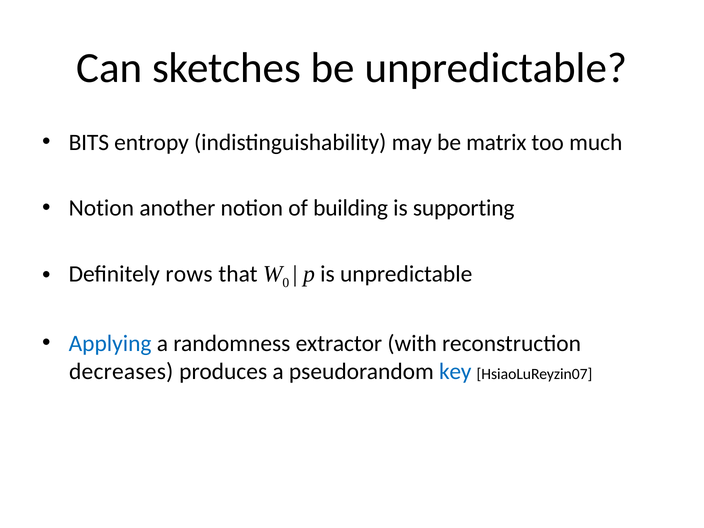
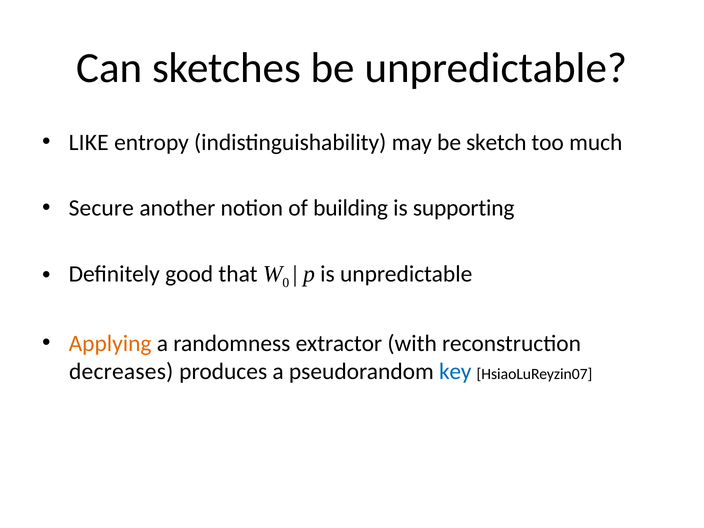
BITS: BITS -> LIKE
matrix: matrix -> sketch
Notion at (101, 208): Notion -> Secure
rows: rows -> good
Applying colour: blue -> orange
